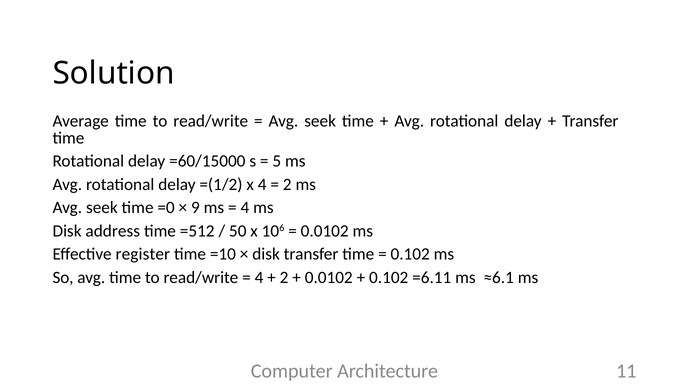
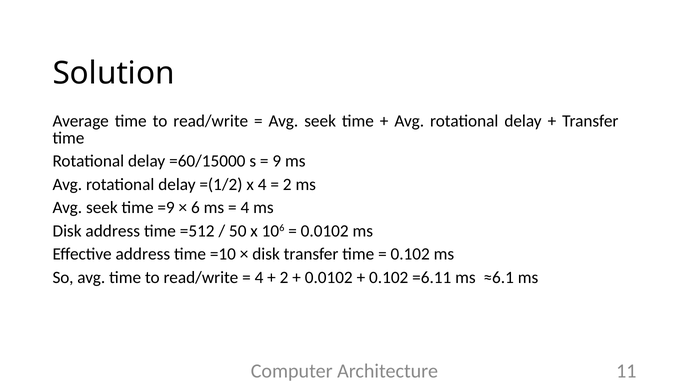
5: 5 -> 9
=0: =0 -> =9
9: 9 -> 6
Effective register: register -> address
